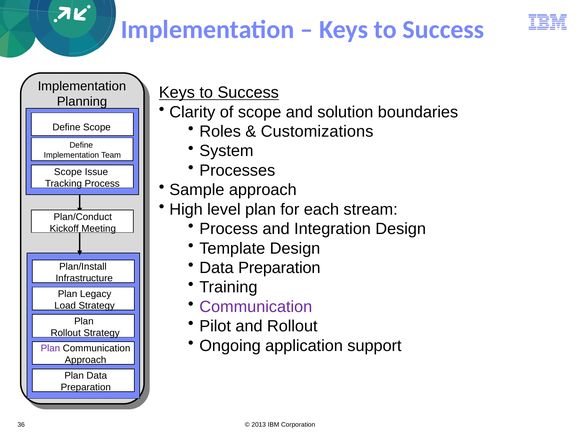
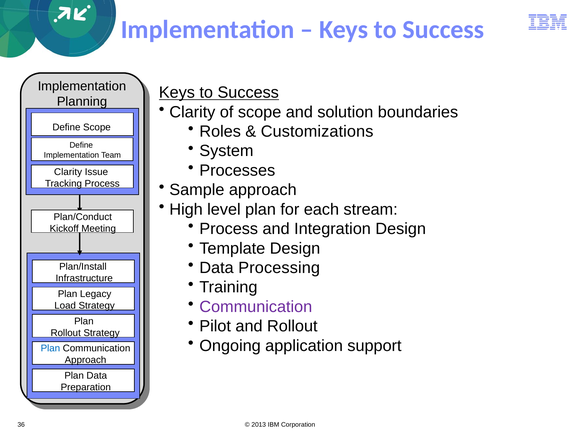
Scope at (68, 172): Scope -> Clarity
Preparation at (279, 268): Preparation -> Processing
Plan at (50, 348) colour: purple -> blue
